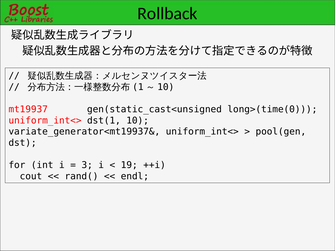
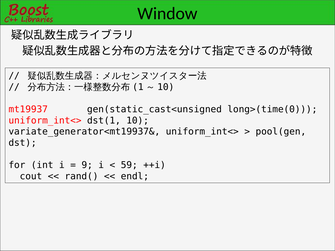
Rollback: Rollback -> Window
3: 3 -> 9
19: 19 -> 59
